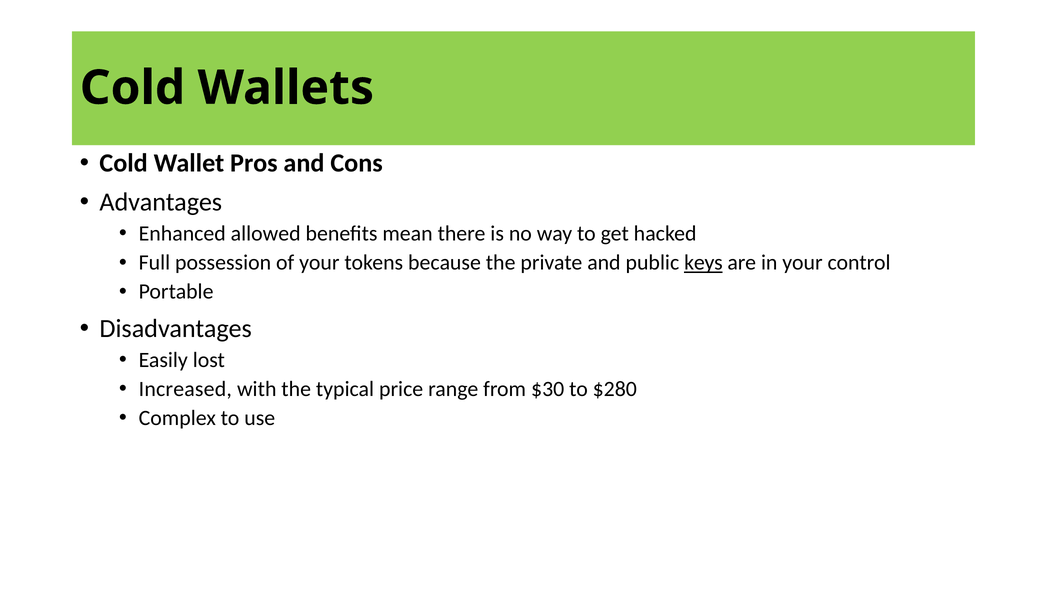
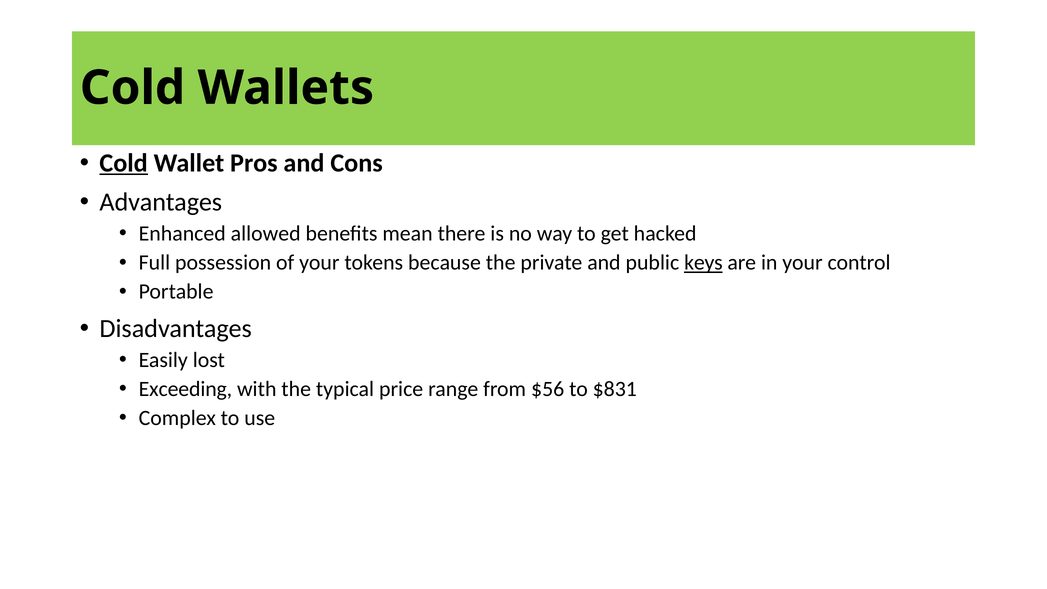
Cold at (124, 163) underline: none -> present
Increased: Increased -> Exceeding
$30: $30 -> $56
$280: $280 -> $831
